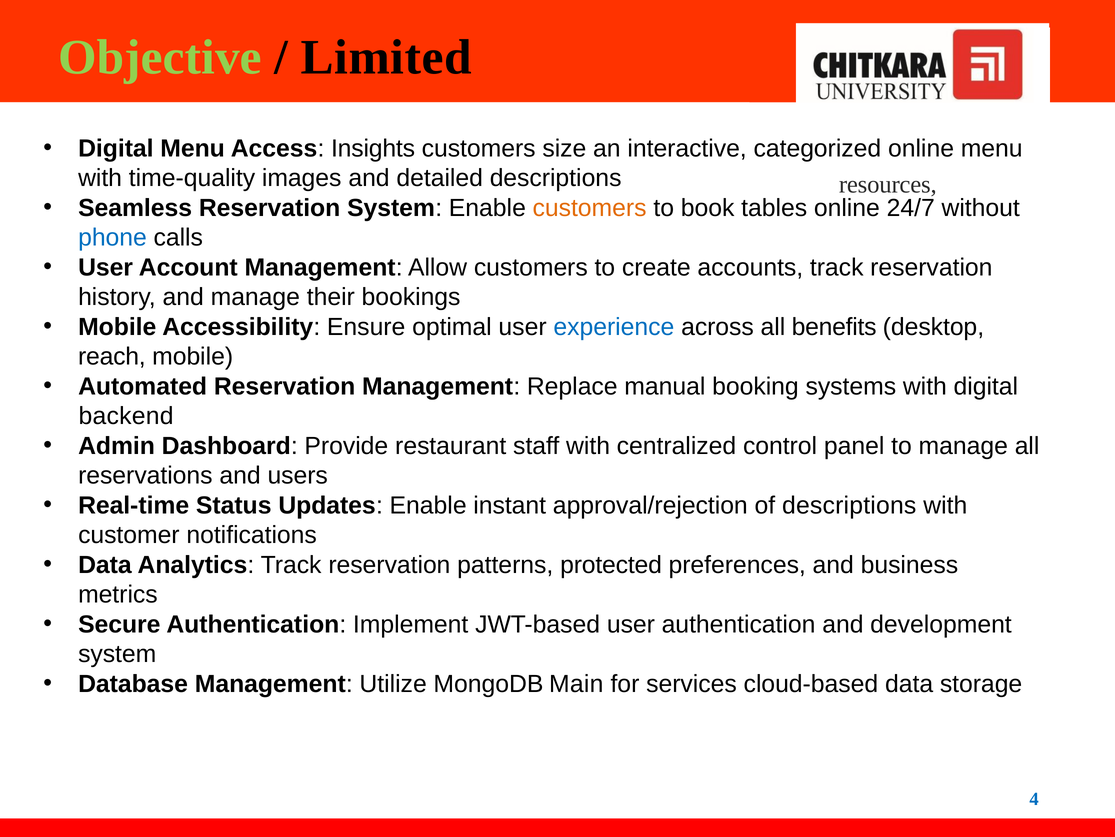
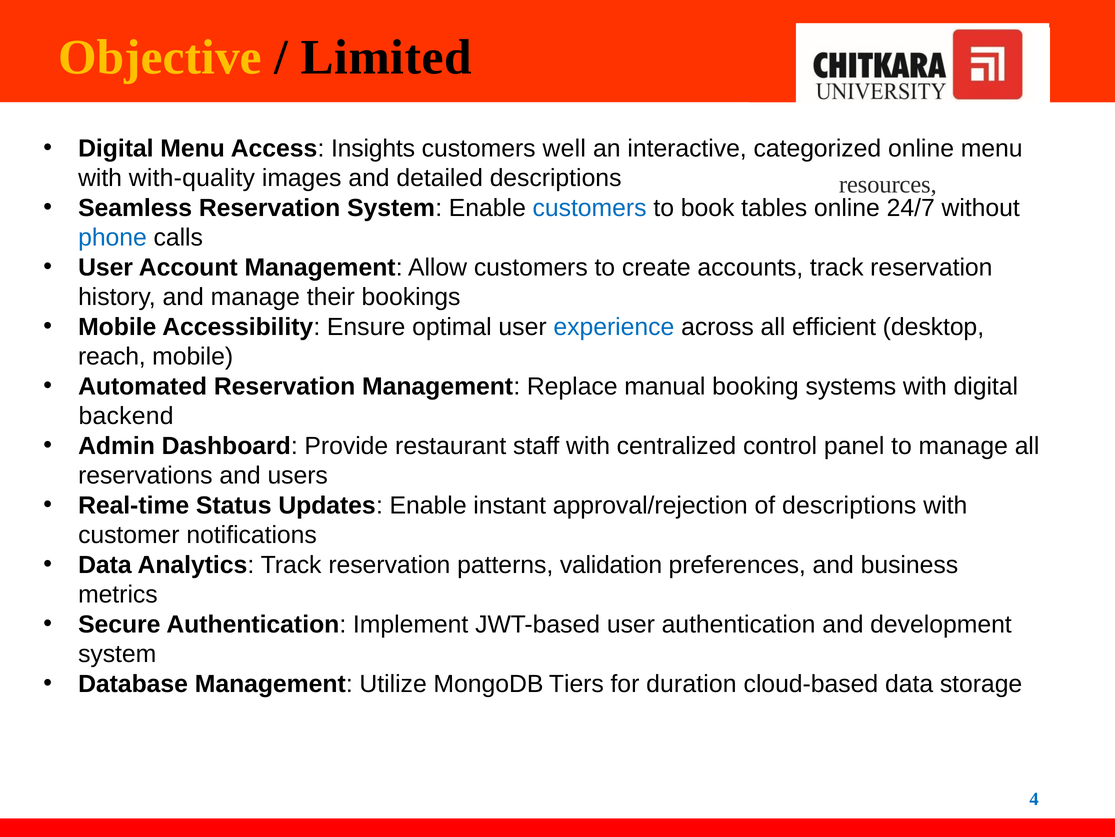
Objective colour: light green -> yellow
size: size -> well
time-quality: time-quality -> with-quality
customers at (590, 208) colour: orange -> blue
benefits: benefits -> efficient
protected: protected -> validation
Main: Main -> Tiers
services: services -> duration
